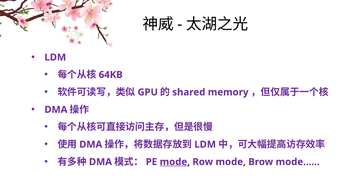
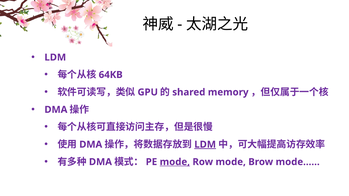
LDM at (205, 145) underline: none -> present
